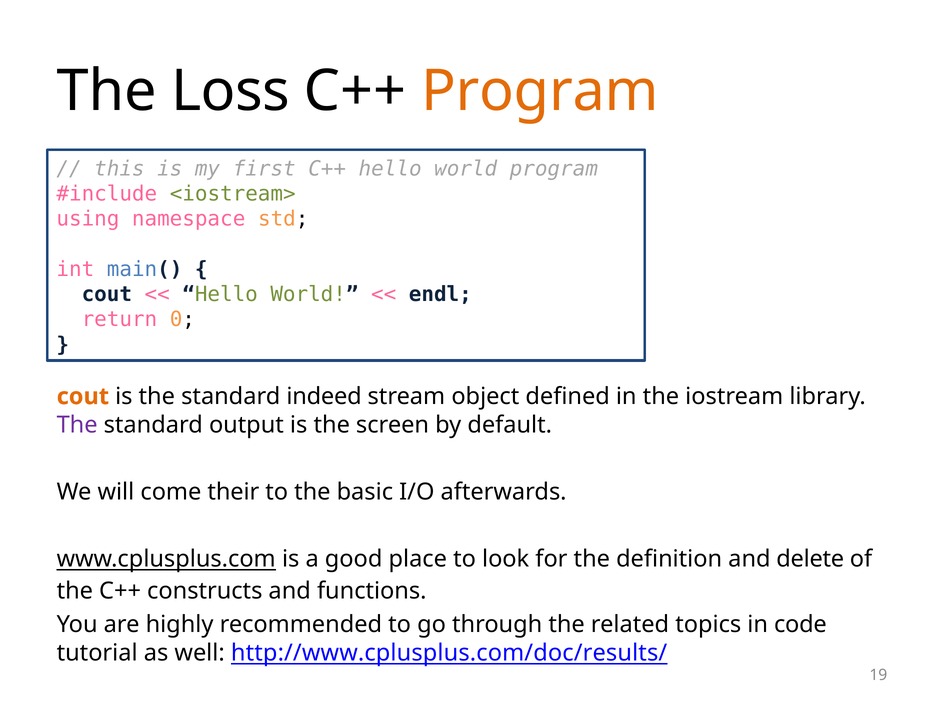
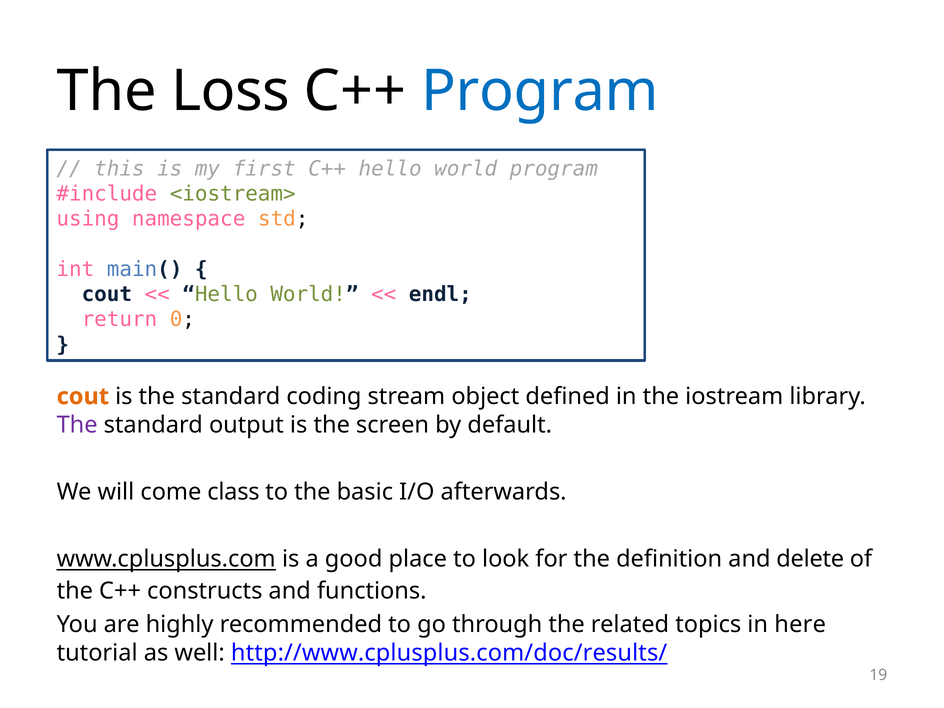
Program at (540, 91) colour: orange -> blue
indeed: indeed -> coding
their: their -> class
code: code -> here
